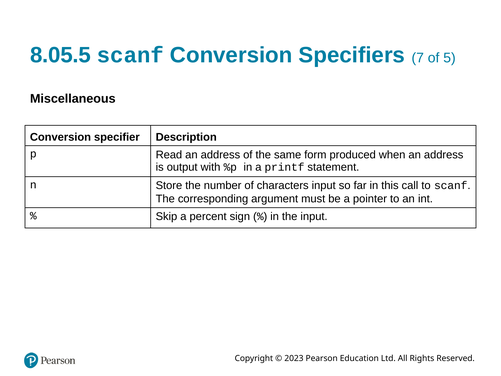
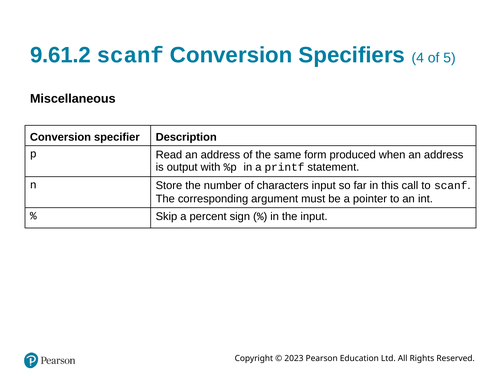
8.05.5: 8.05.5 -> 9.61.2
7: 7 -> 4
